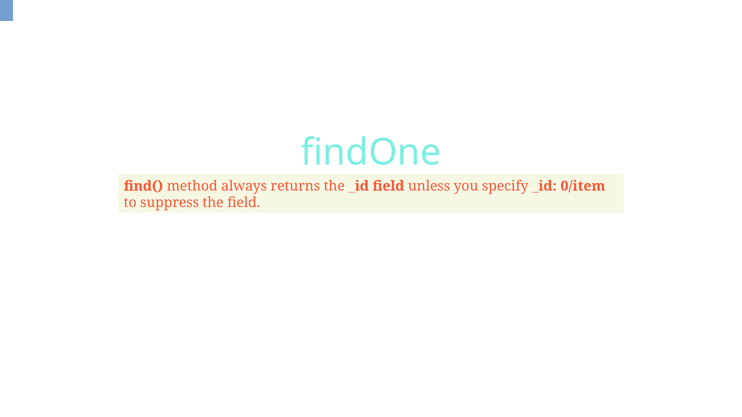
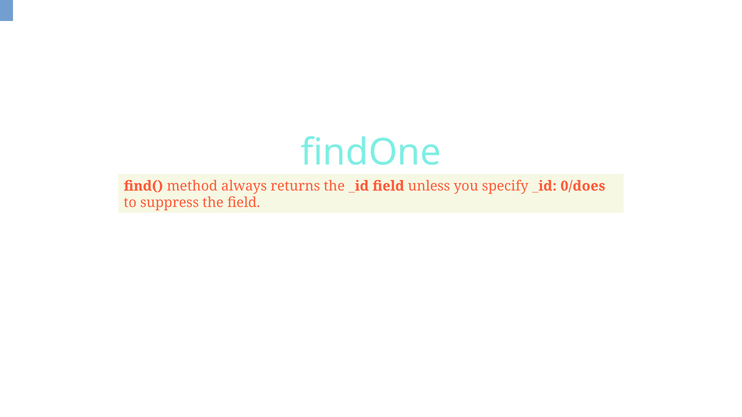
0/item: 0/item -> 0/does
